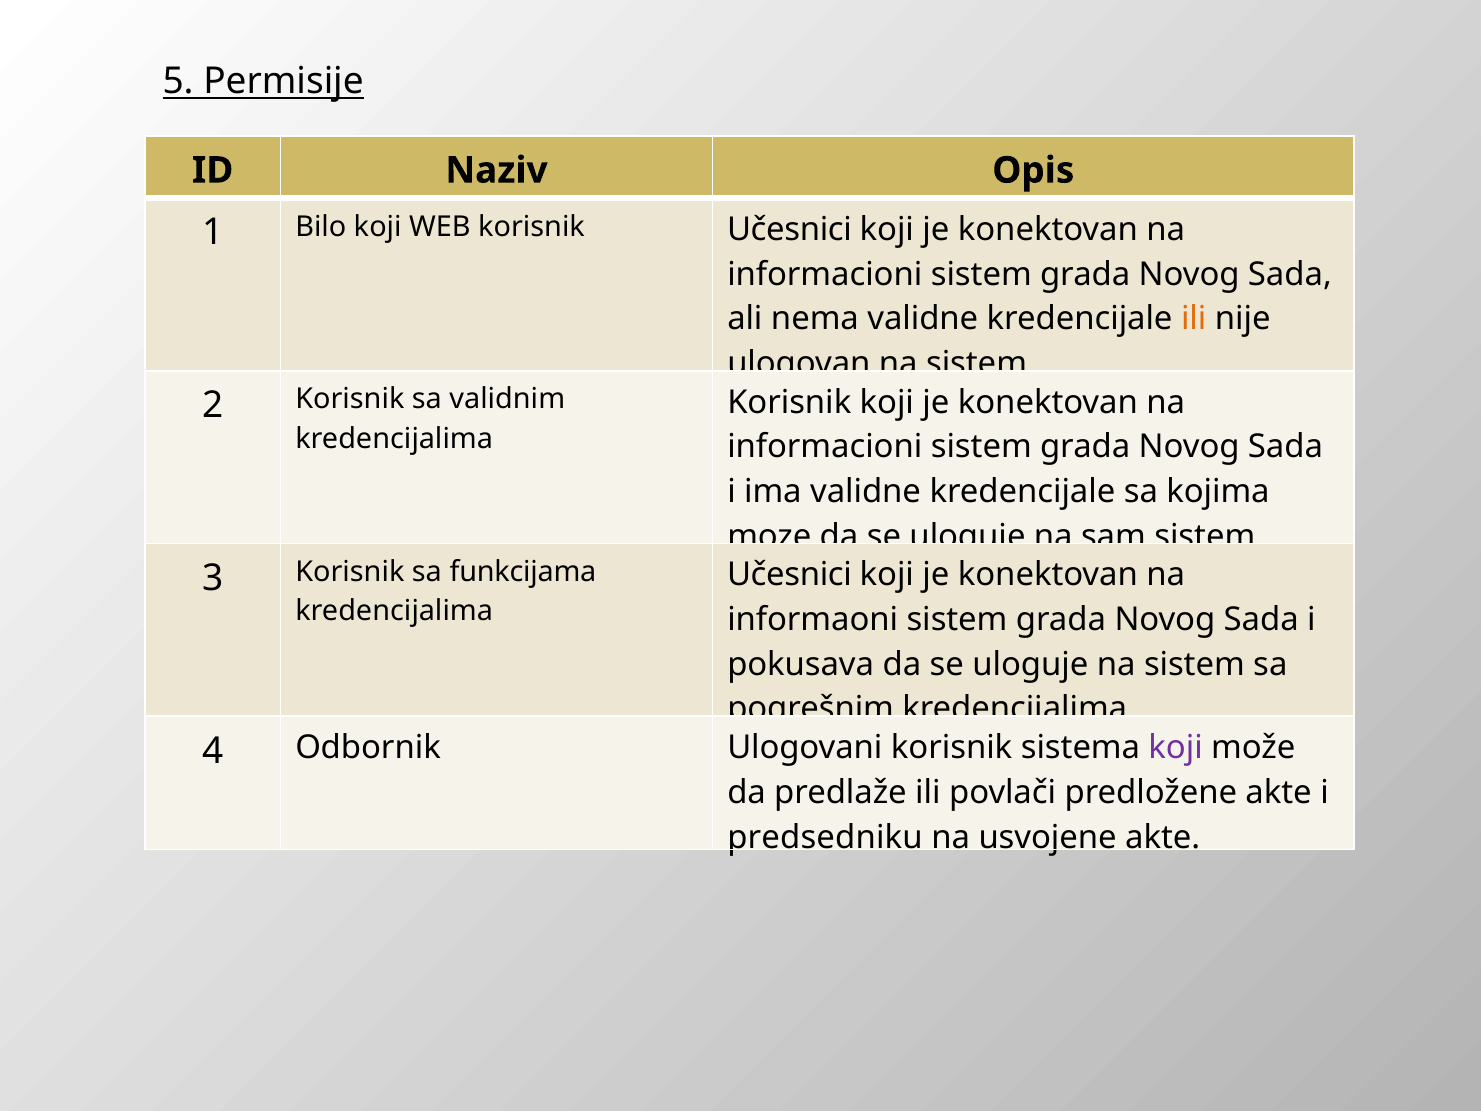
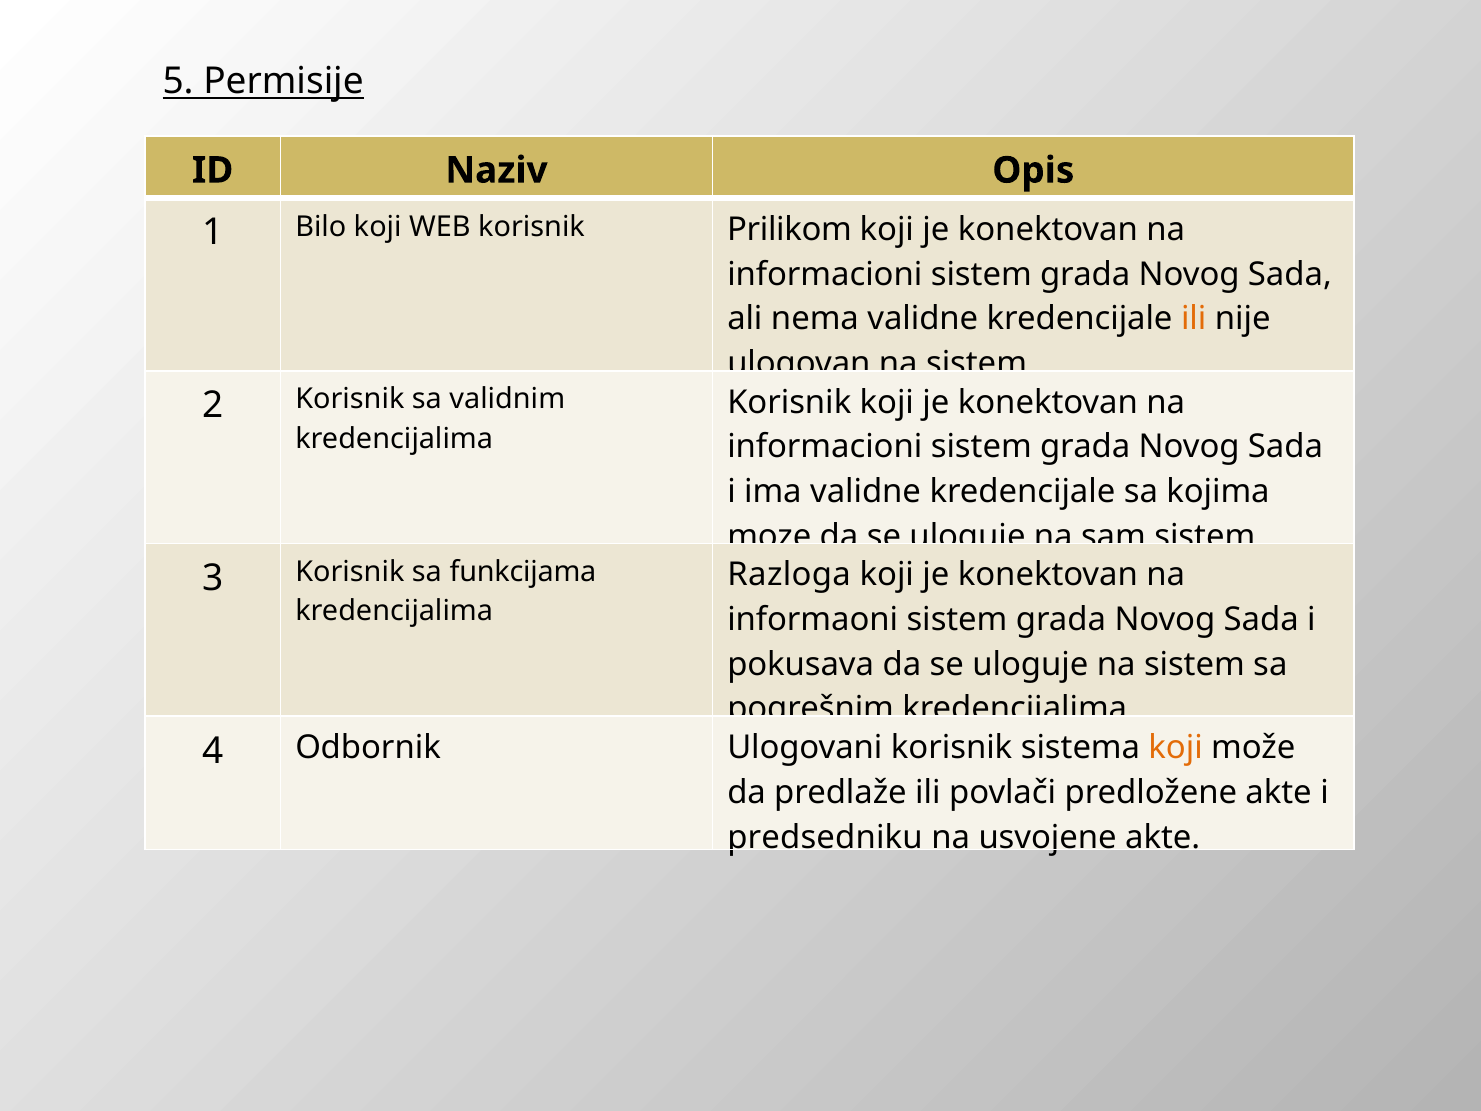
korisnik Učesnici: Učesnici -> Prilikom
Učesnici at (789, 575): Učesnici -> Razloga
koji at (1176, 748) colour: purple -> orange
